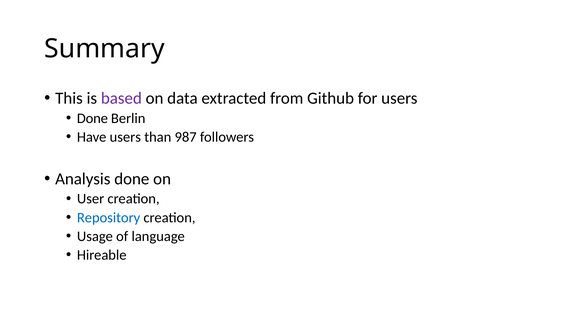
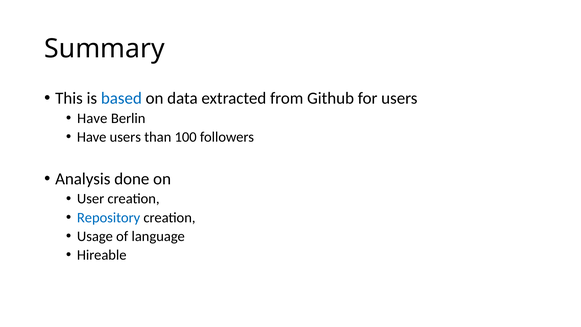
based colour: purple -> blue
Done at (92, 118): Done -> Have
987: 987 -> 100
